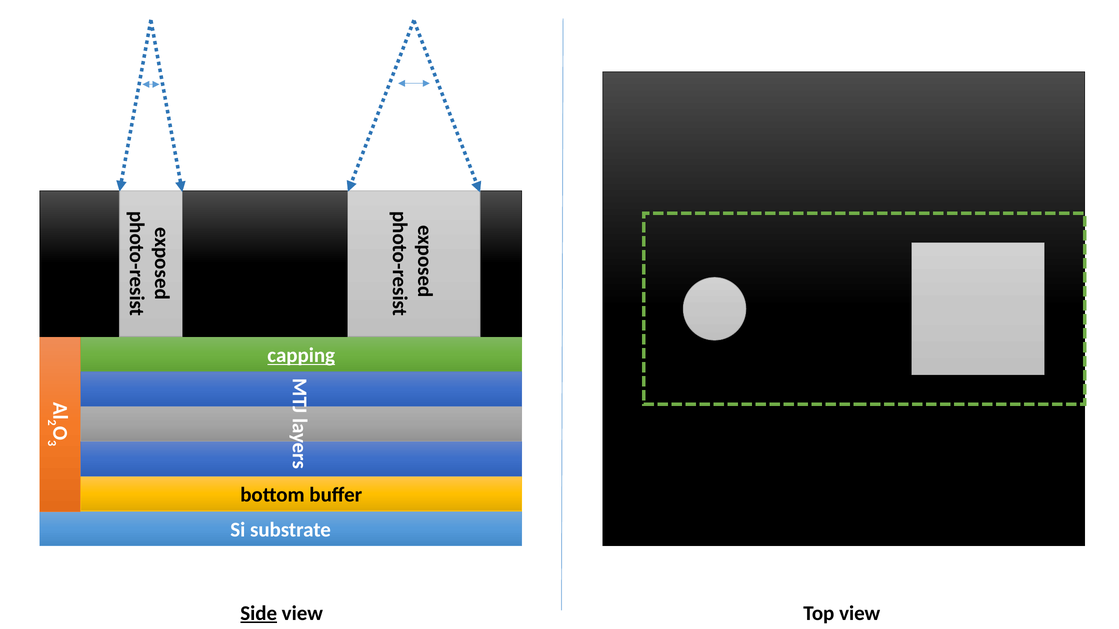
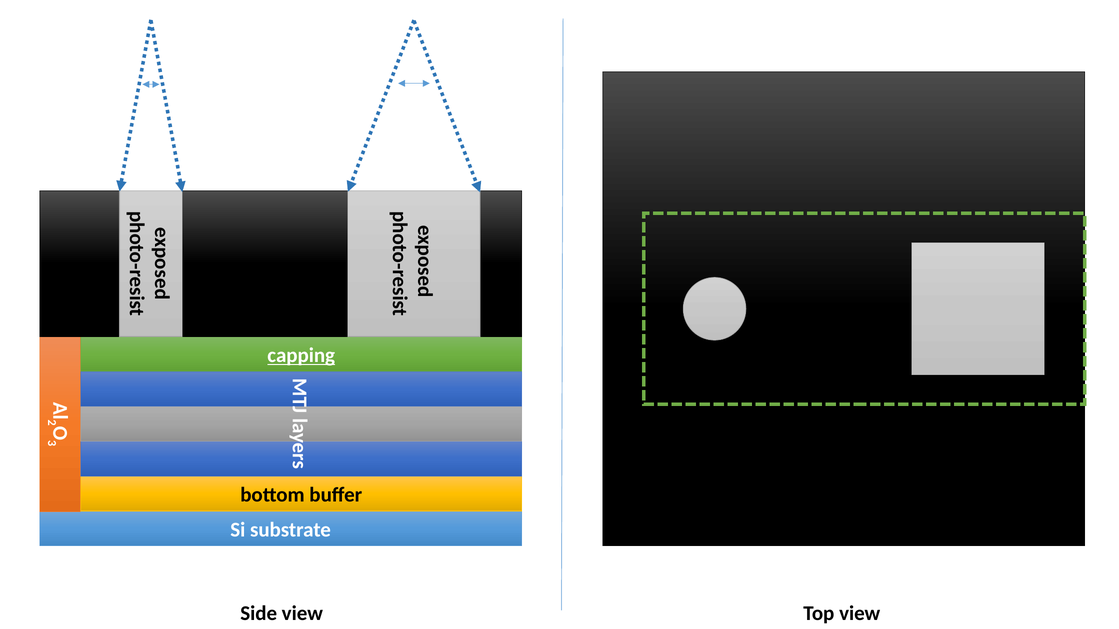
Side underline: present -> none
